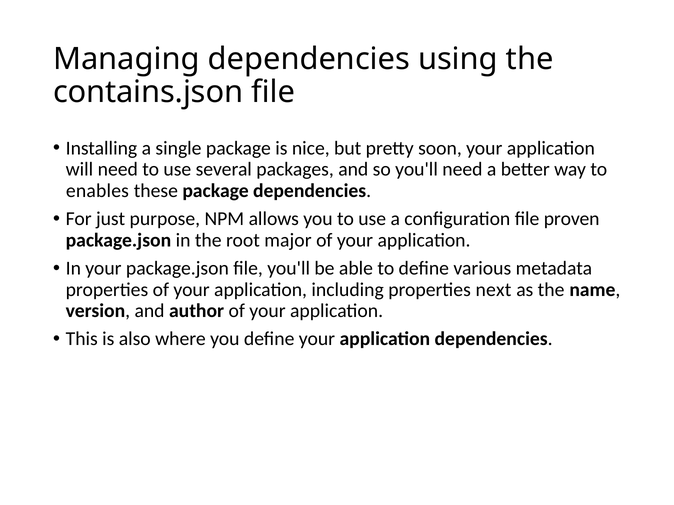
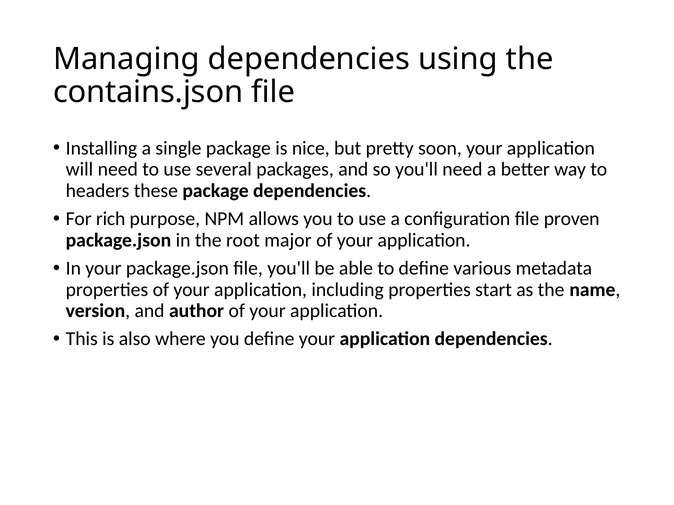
enables: enables -> headers
just: just -> rich
next: next -> start
